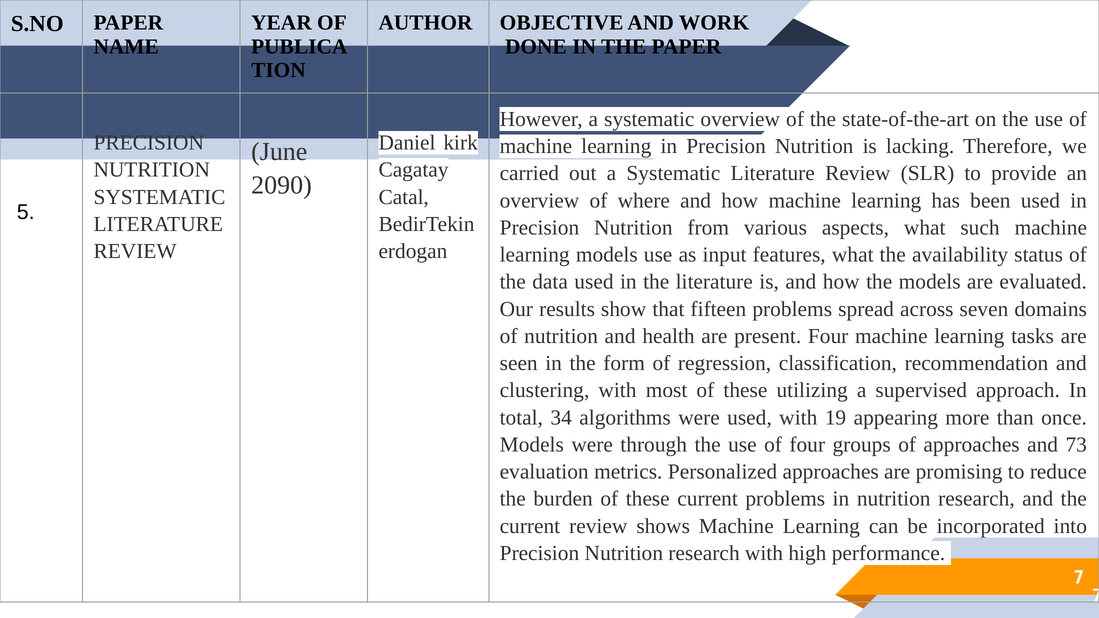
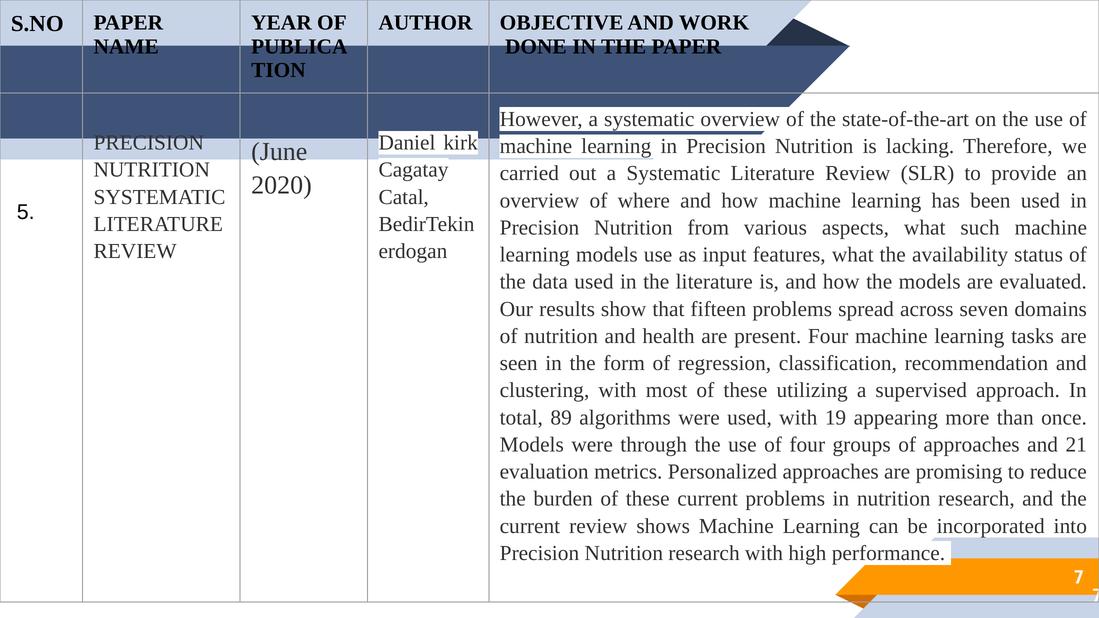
2090: 2090 -> 2020
34: 34 -> 89
73: 73 -> 21
